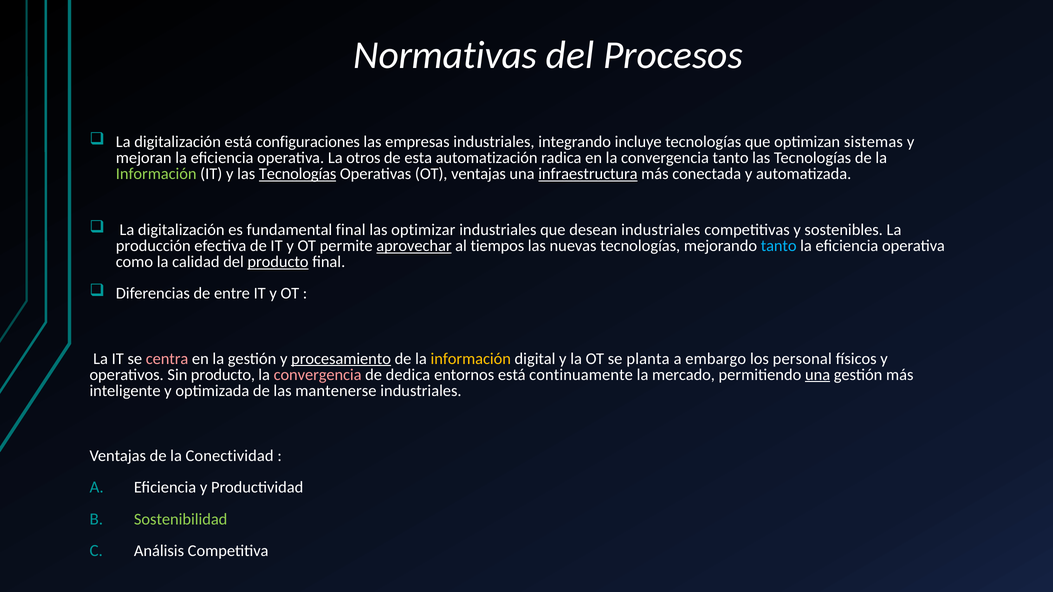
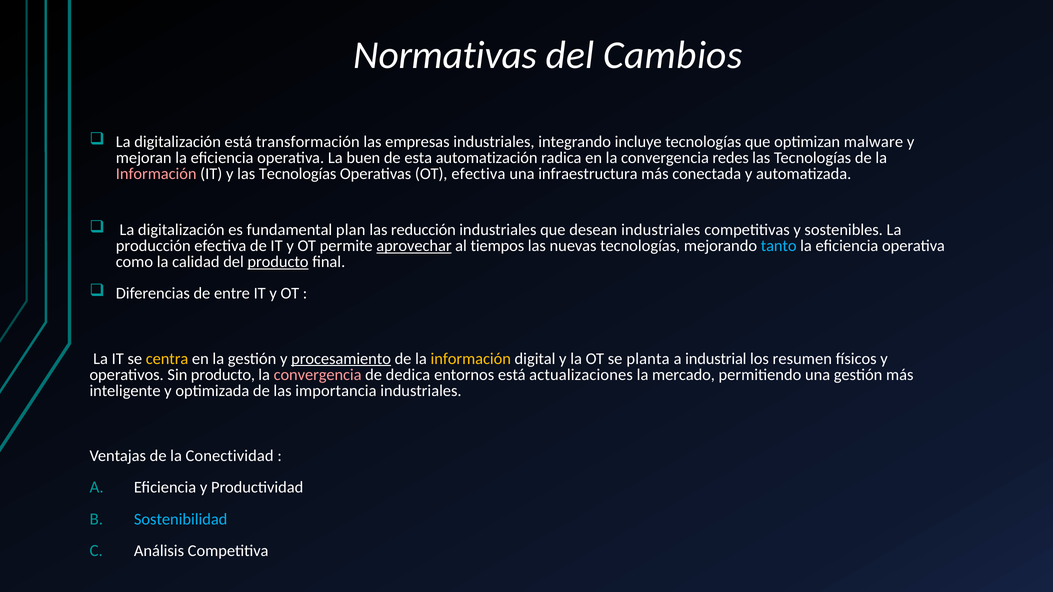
Procesos: Procesos -> Cambios
configuraciones: configuraciones -> transformación
sistemas: sistemas -> malware
otros: otros -> buen
convergencia tanto: tanto -> redes
Información at (156, 174) colour: light green -> pink
Tecnologías at (298, 174) underline: present -> none
OT ventajas: ventajas -> efectiva
infraestructura underline: present -> none
fundamental final: final -> plan
optimizar: optimizar -> reducción
centra colour: pink -> yellow
embargo: embargo -> industrial
personal: personal -> resumen
continuamente: continuamente -> actualizaciones
una at (818, 375) underline: present -> none
mantenerse: mantenerse -> importancia
Sostenibilidad colour: light green -> light blue
